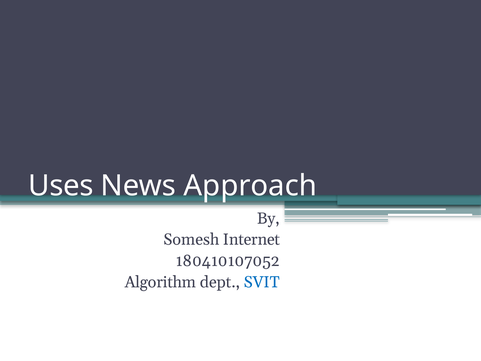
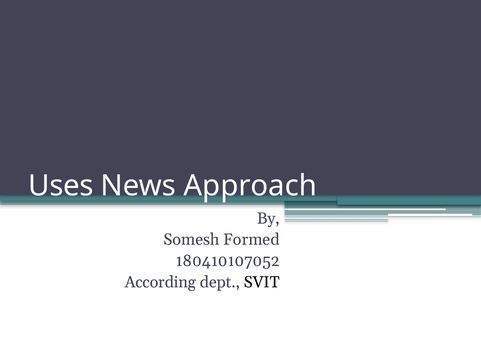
Internet: Internet -> Formed
Algorithm: Algorithm -> According
SVIT colour: blue -> black
